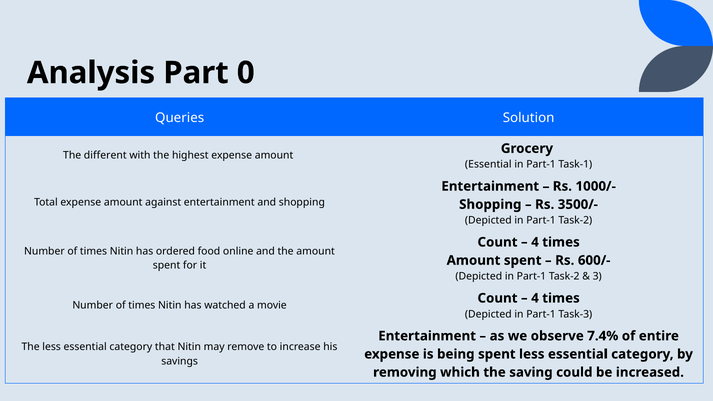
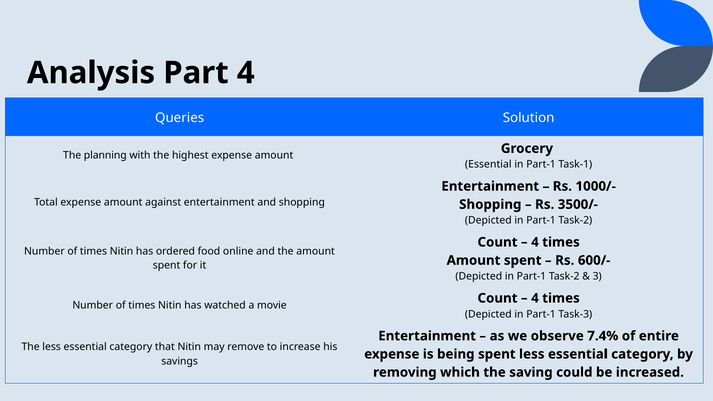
Part 0: 0 -> 4
different: different -> planning
